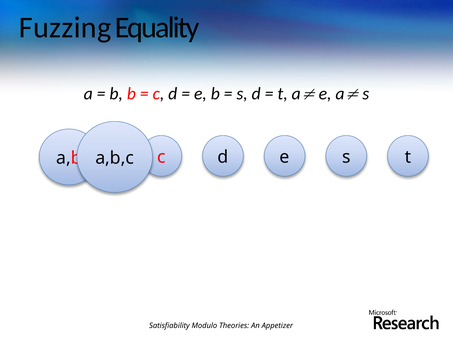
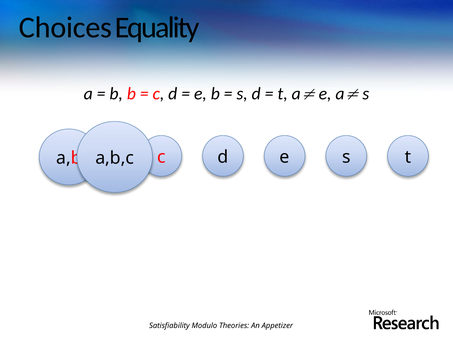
Fuzzing: Fuzzing -> Choices
